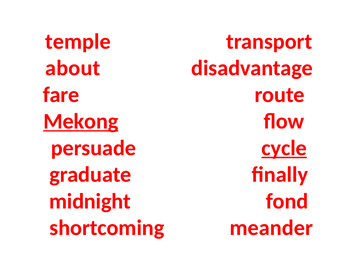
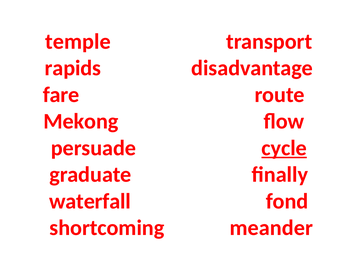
about: about -> rapids
Mekong underline: present -> none
midnight: midnight -> waterfall
